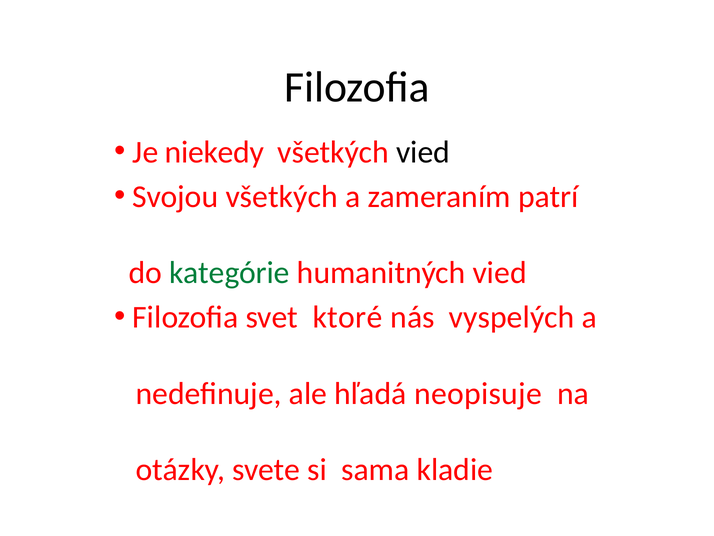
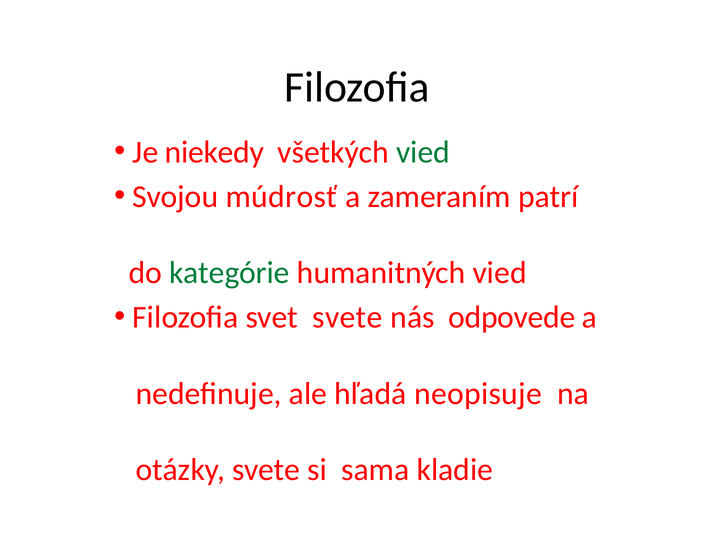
vied at (423, 152) colour: black -> green
Svojou všetkých: všetkých -> múdrosť
svet ktoré: ktoré -> svete
vyspelých: vyspelých -> odpovede
